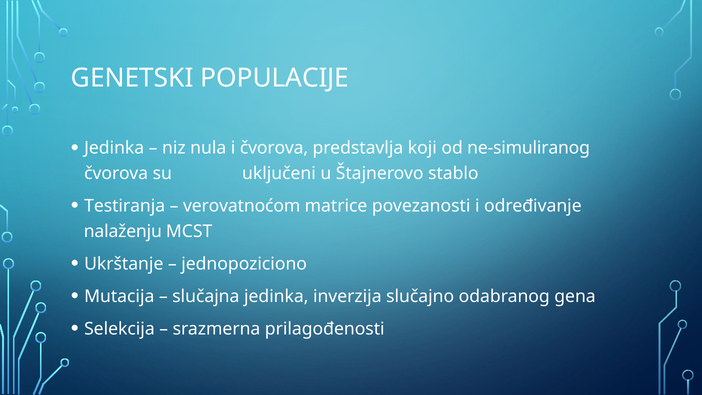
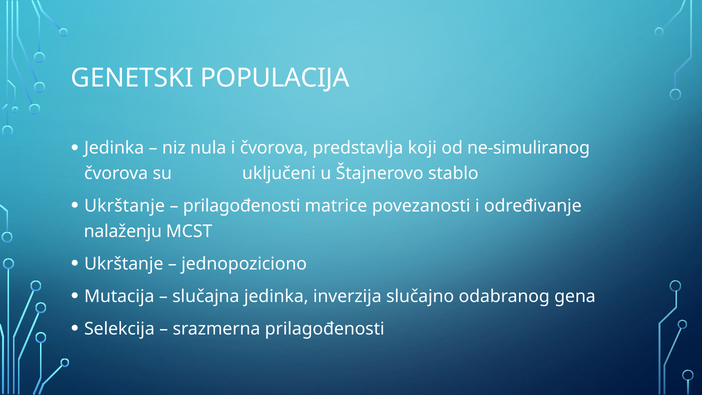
POPULACIJE: POPULACIJE -> POPULACIJA
Testiranja at (125, 206): Testiranja -> Ukrštanje
verovatnoćom at (242, 206): verovatnoćom -> prilagođenosti
